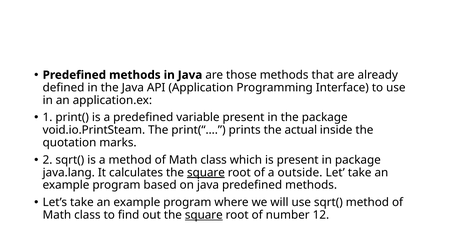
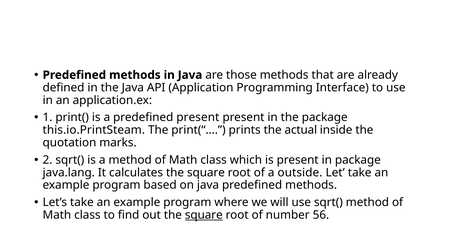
predefined variable: variable -> present
void.io.PrintSteam: void.io.PrintSteam -> this.io.PrintSteam
square at (206, 173) underline: present -> none
12: 12 -> 56
